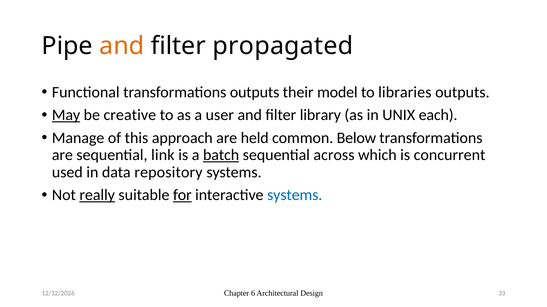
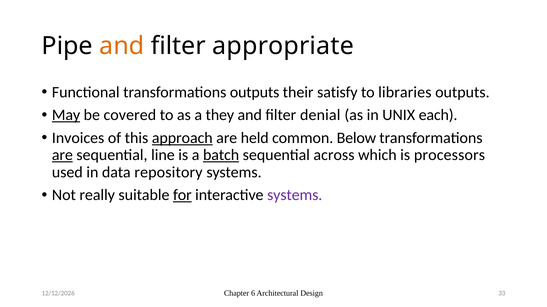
propagated: propagated -> appropriate
model: model -> satisfy
creative: creative -> covered
user: user -> they
library: library -> denial
Manage: Manage -> Invoices
approach underline: none -> present
are at (62, 155) underline: none -> present
link: link -> line
concurrent: concurrent -> processors
really underline: present -> none
systems at (295, 195) colour: blue -> purple
